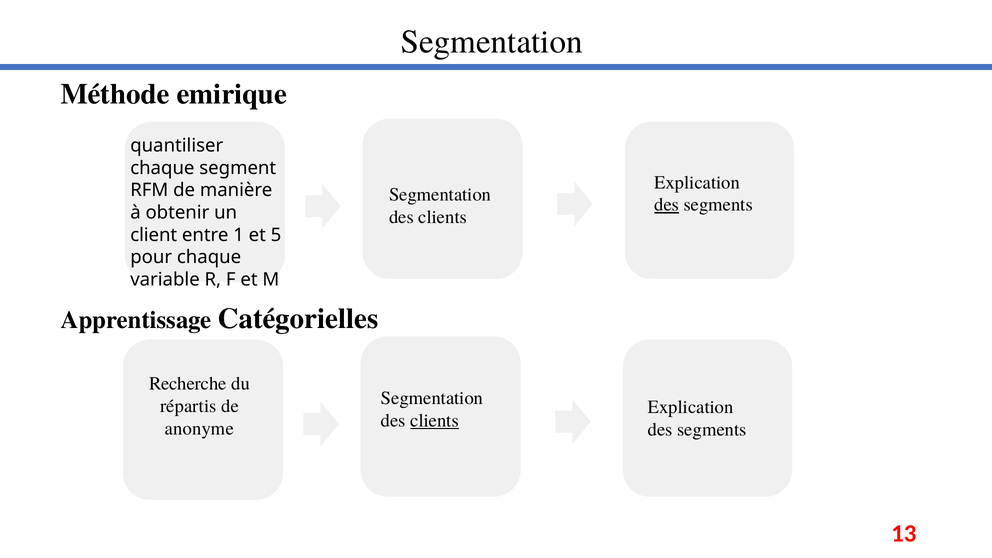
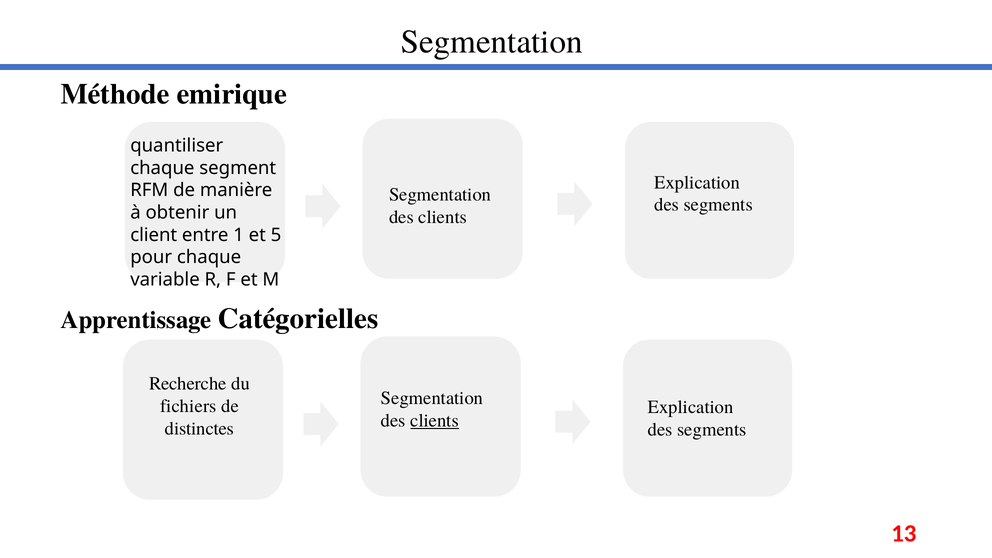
des at (667, 205) underline: present -> none
répartis: répartis -> fichiers
anonyme: anonyme -> distinctes
